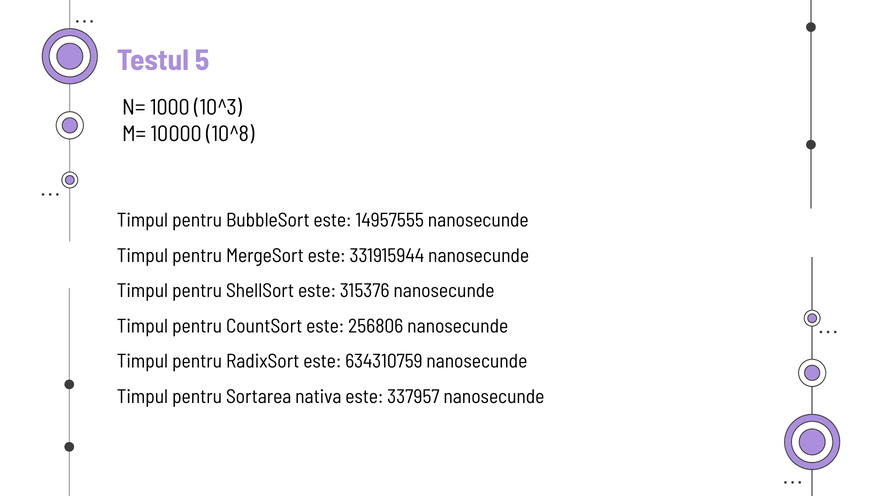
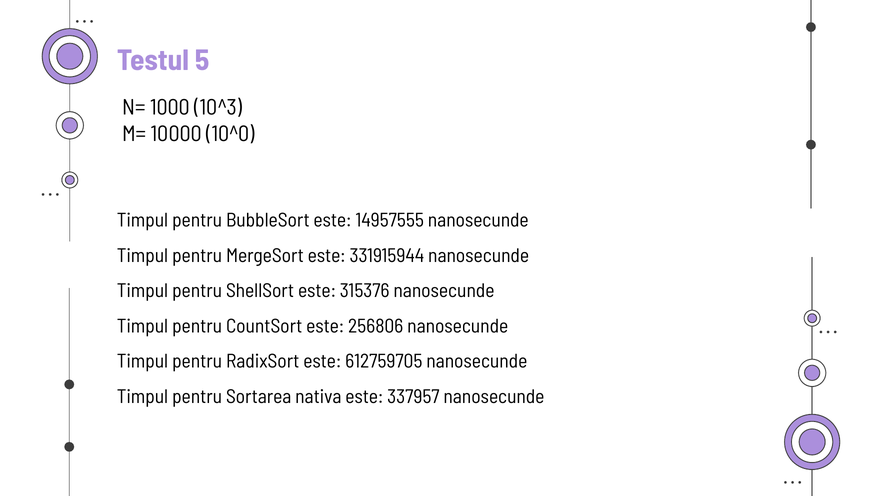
10^8: 10^8 -> 10^0
634310759: 634310759 -> 612759705
